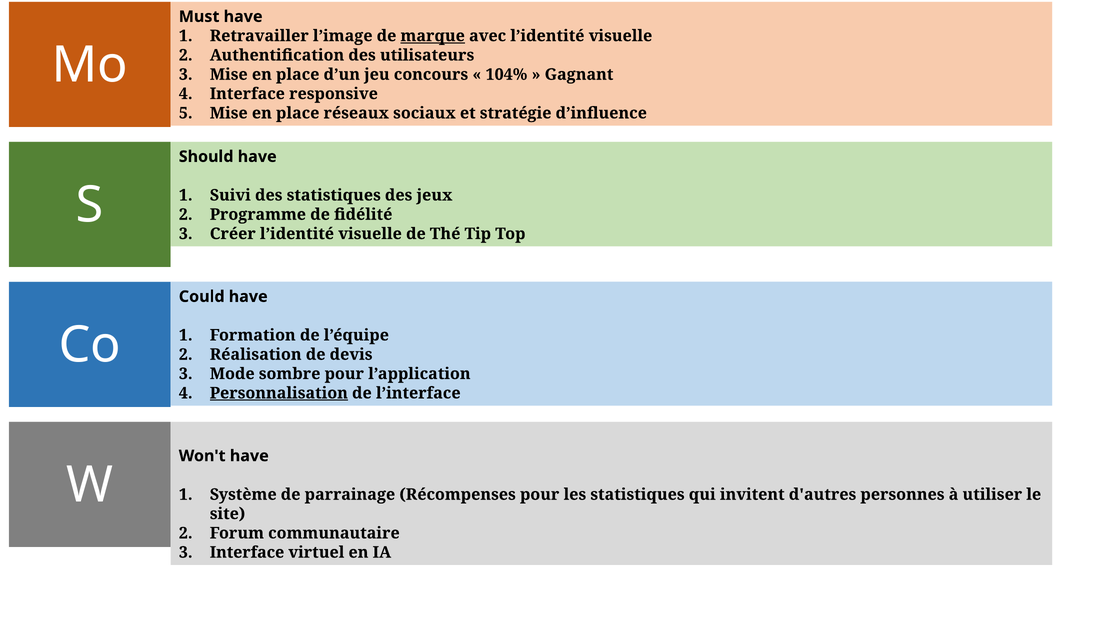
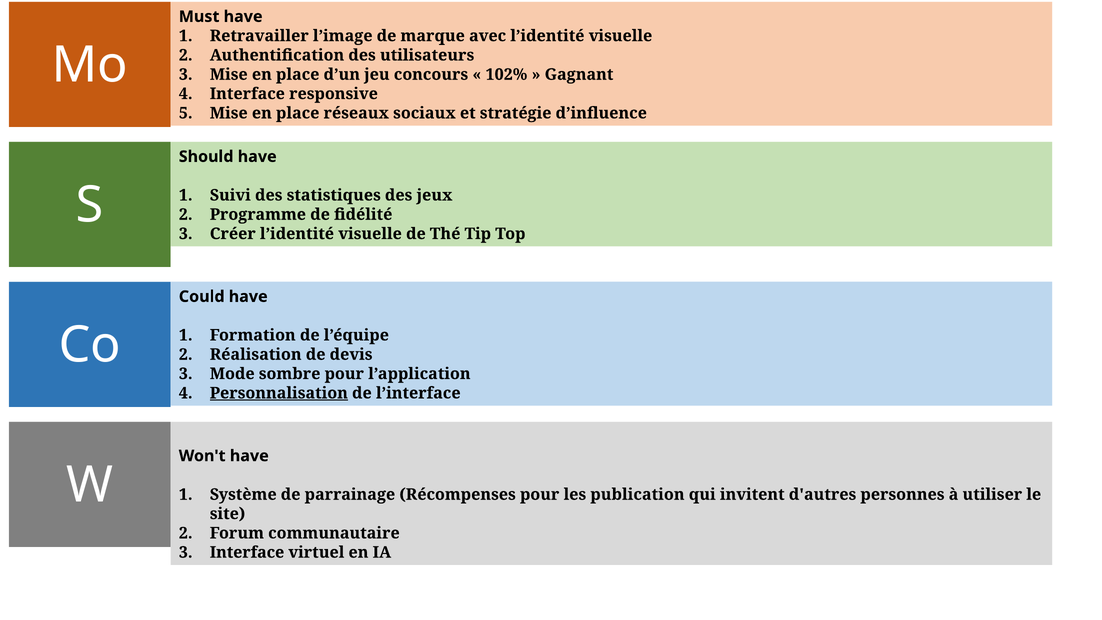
marque underline: present -> none
104%: 104% -> 102%
les statistiques: statistiques -> publication
